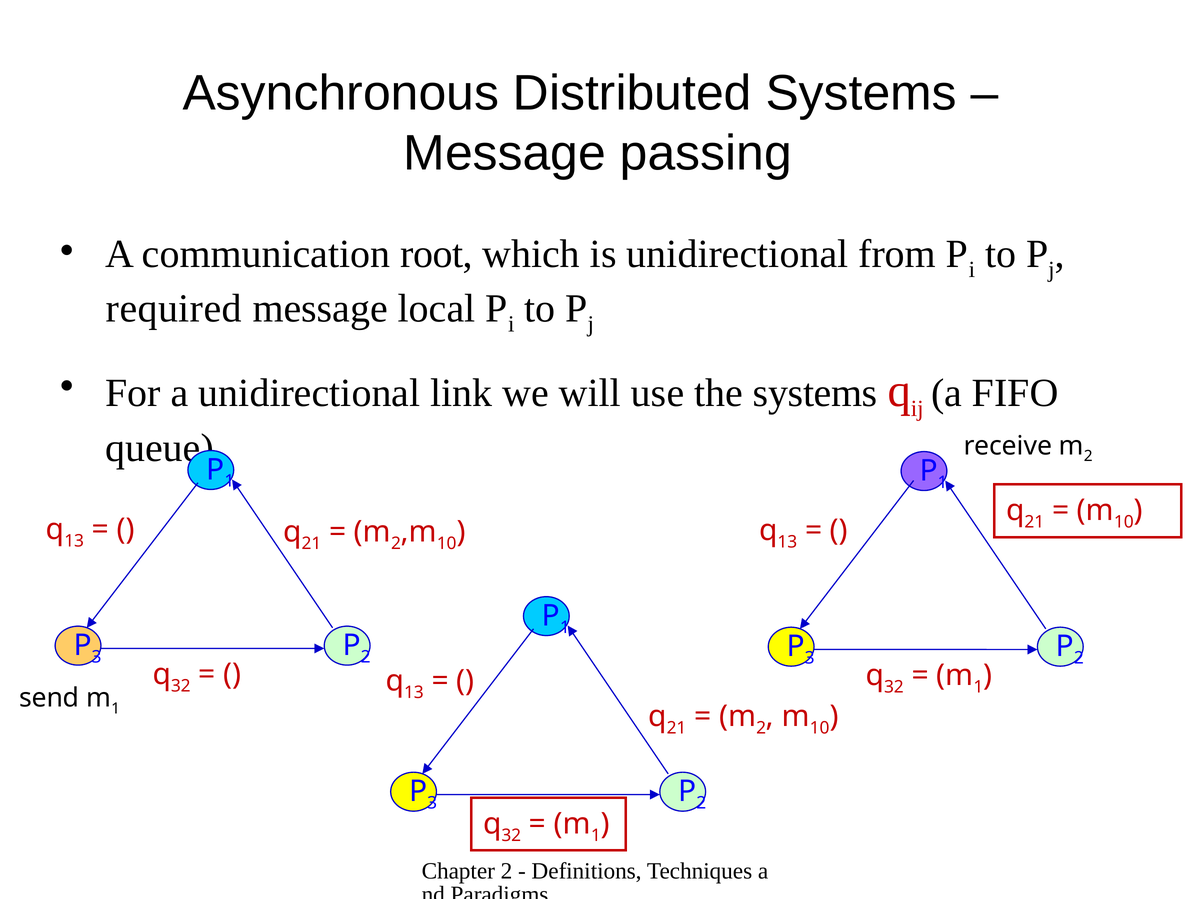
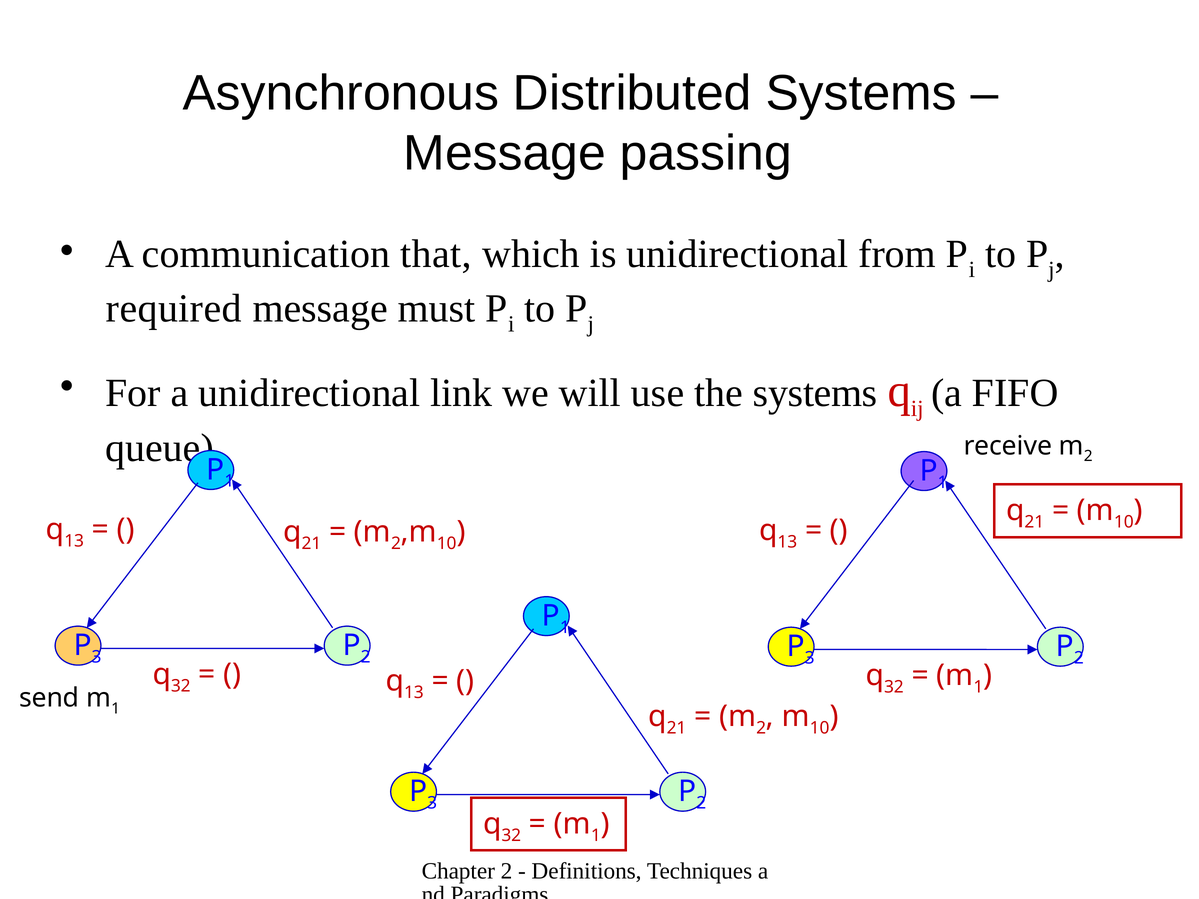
root: root -> that
local: local -> must
